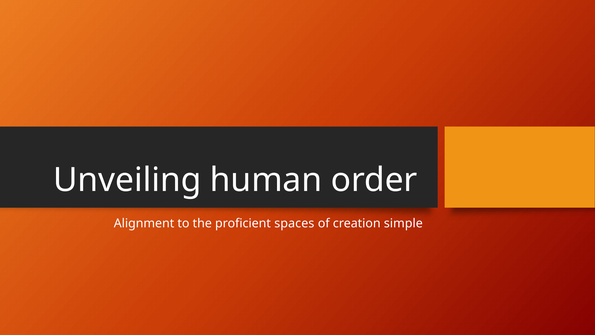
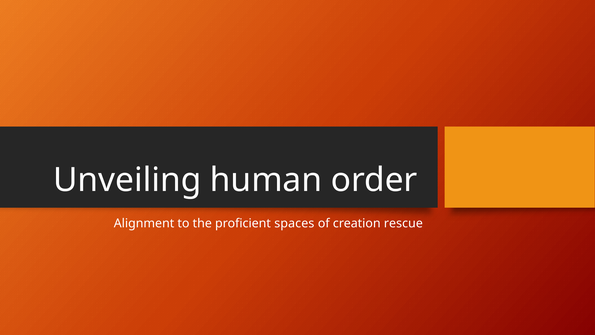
simple: simple -> rescue
